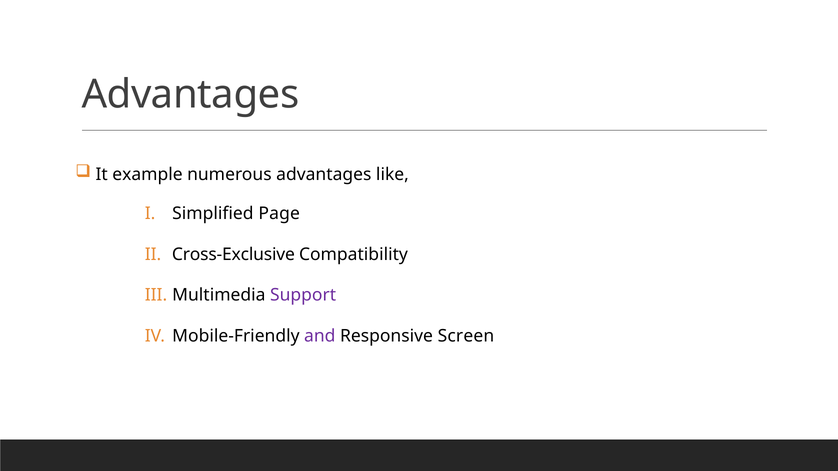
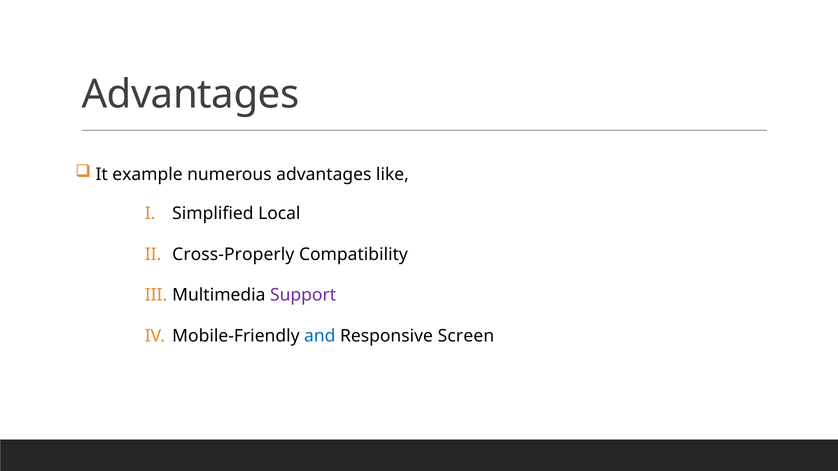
Page: Page -> Local
Cross-Exclusive: Cross-Exclusive -> Cross-Properly
and colour: purple -> blue
